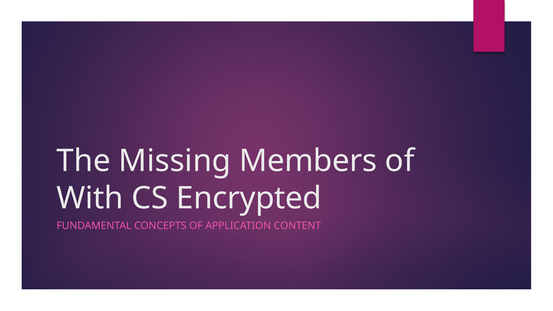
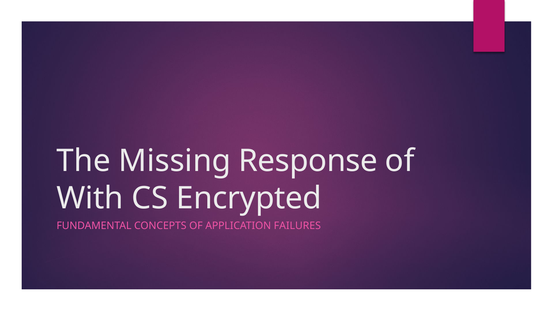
Members: Members -> Response
CONTENT: CONTENT -> FAILURES
